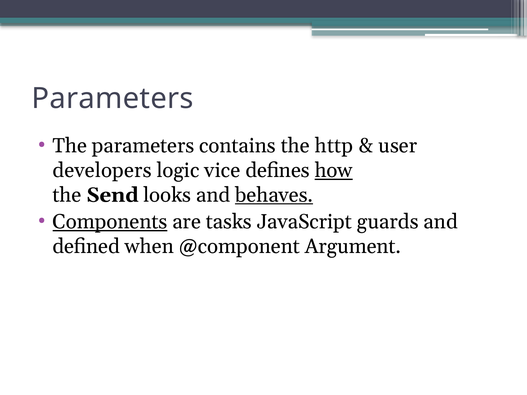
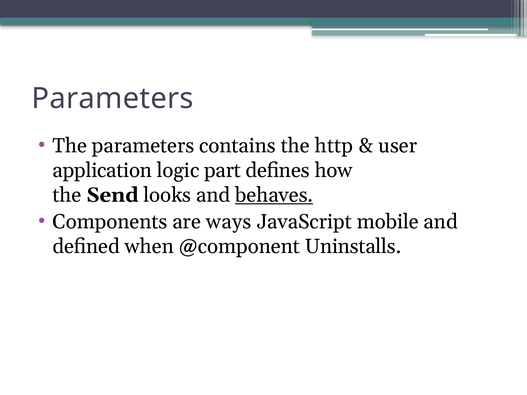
developers: developers -> application
vice: vice -> part
how underline: present -> none
Components underline: present -> none
tasks: tasks -> ways
guards: guards -> mobile
Argument: Argument -> Uninstalls
